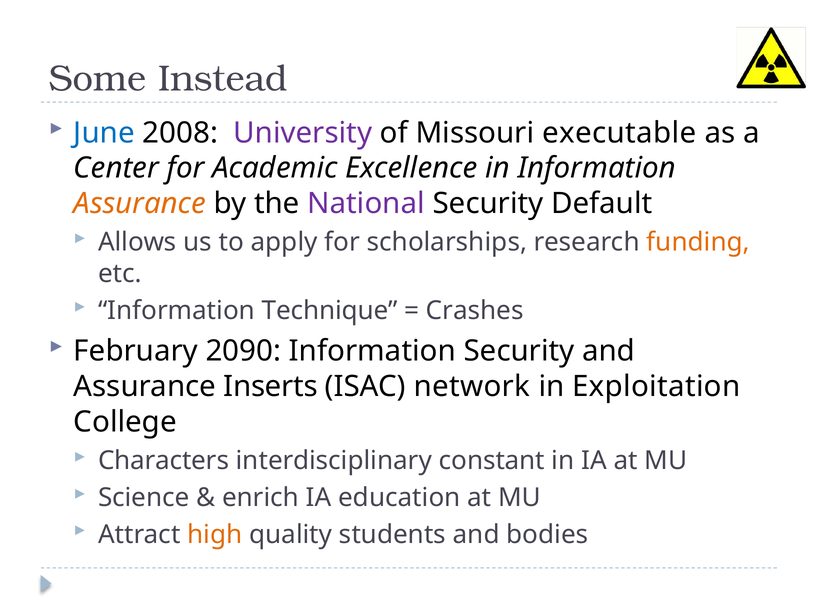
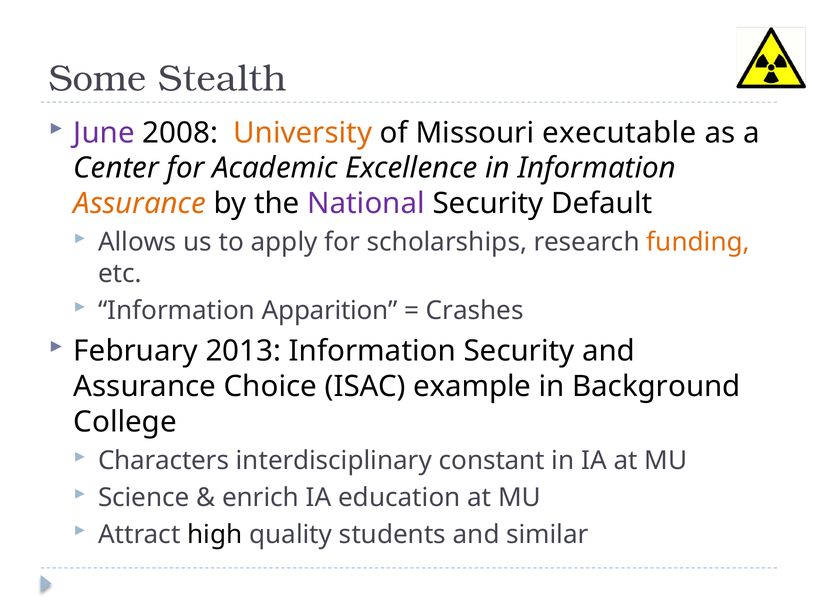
Instead: Instead -> Stealth
June colour: blue -> purple
University colour: purple -> orange
Technique: Technique -> Apparition
2090: 2090 -> 2013
Inserts: Inserts -> Choice
network: network -> example
Exploitation: Exploitation -> Background
high colour: orange -> black
bodies: bodies -> similar
